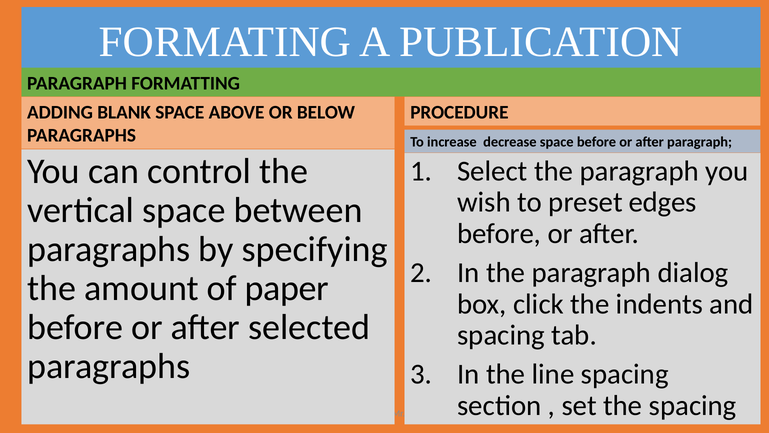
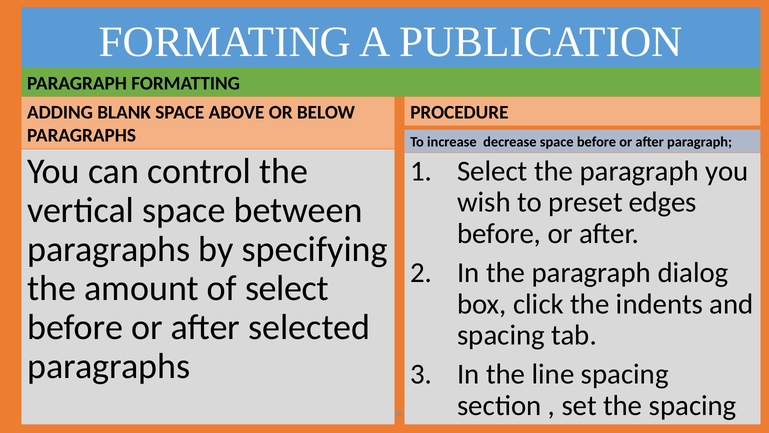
of paper: paper -> select
